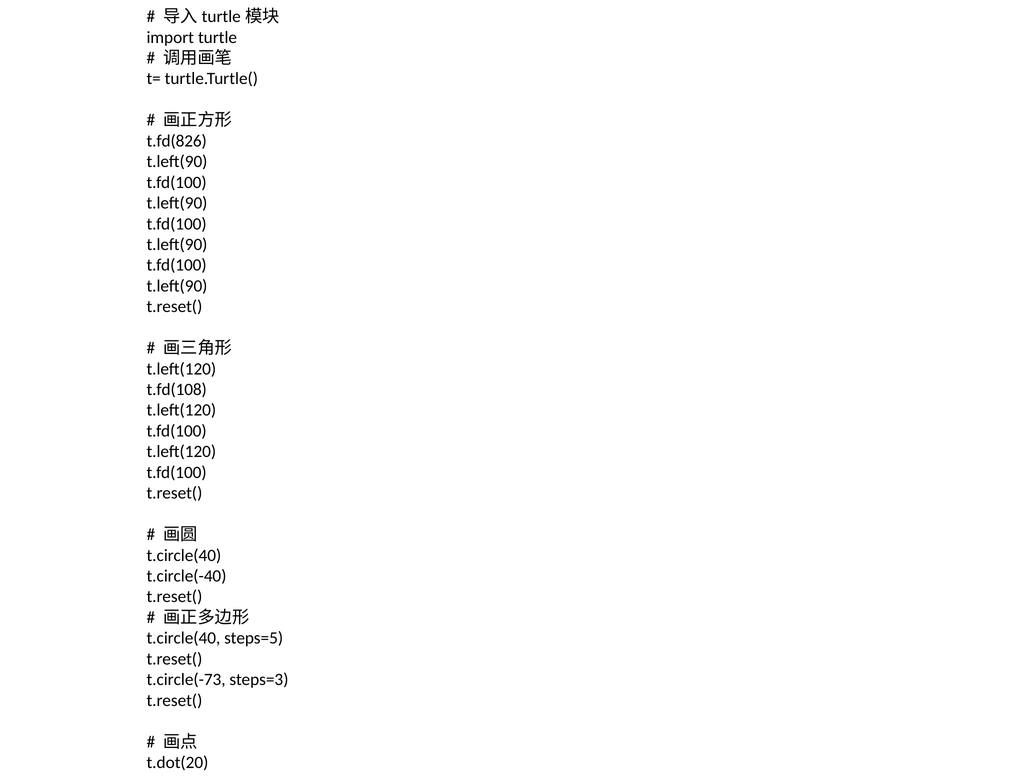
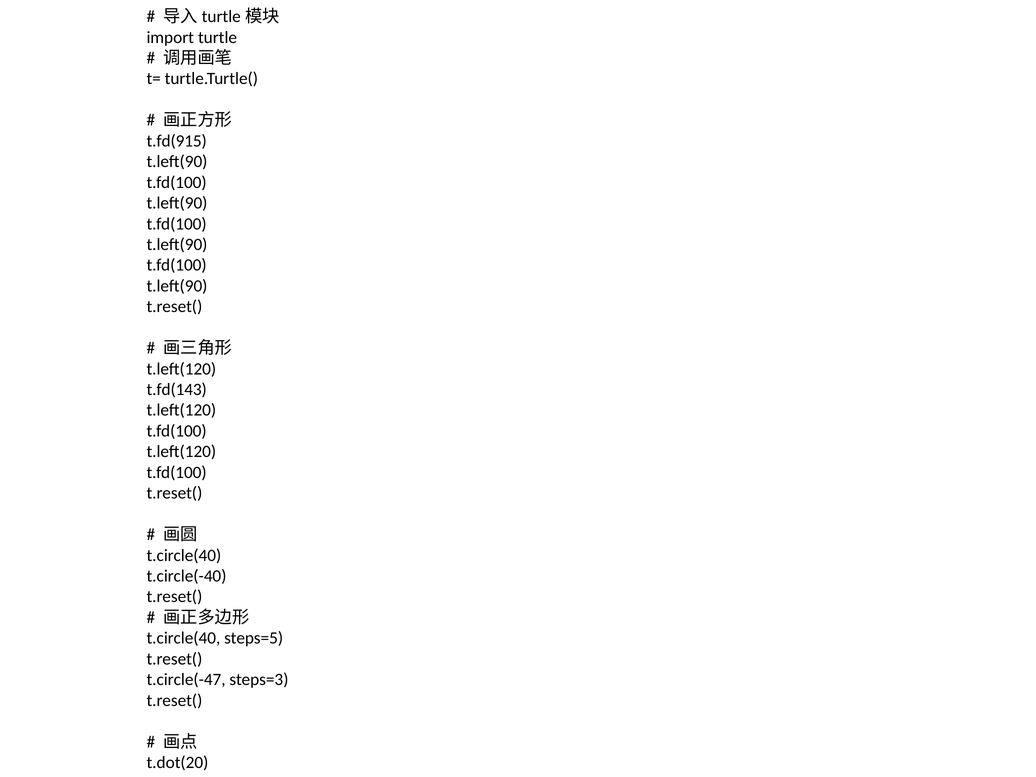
t.fd(826: t.fd(826 -> t.fd(915
t.fd(108: t.fd(108 -> t.fd(143
t.circle(-73: t.circle(-73 -> t.circle(-47
